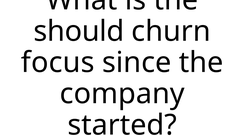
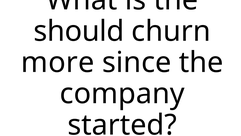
focus: focus -> more
